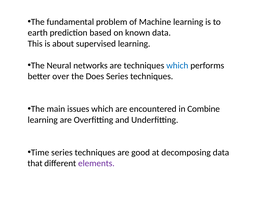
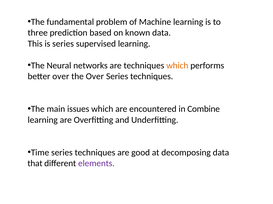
earth: earth -> three
is about: about -> series
which at (177, 66) colour: blue -> orange
the Does: Does -> Over
